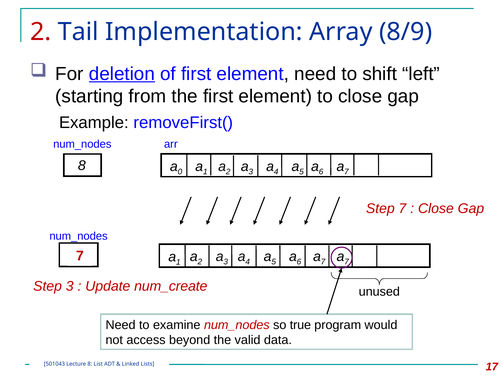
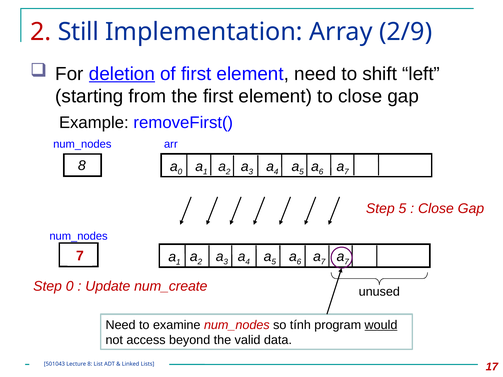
Tail: Tail -> Still
8/9: 8/9 -> 2/9
Step 7: 7 -> 5
Step 3: 3 -> 0
true: true -> tính
would underline: none -> present
